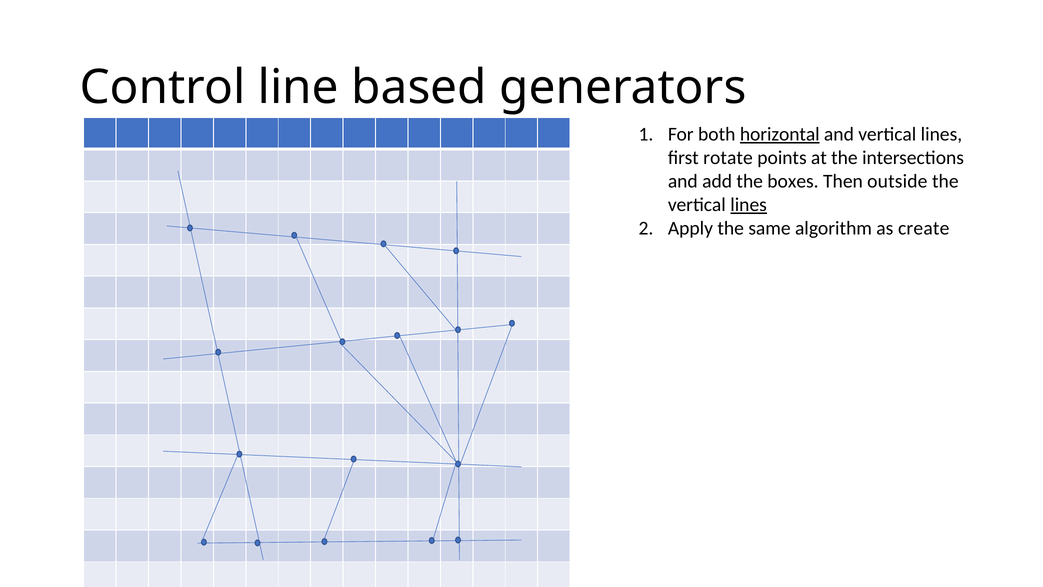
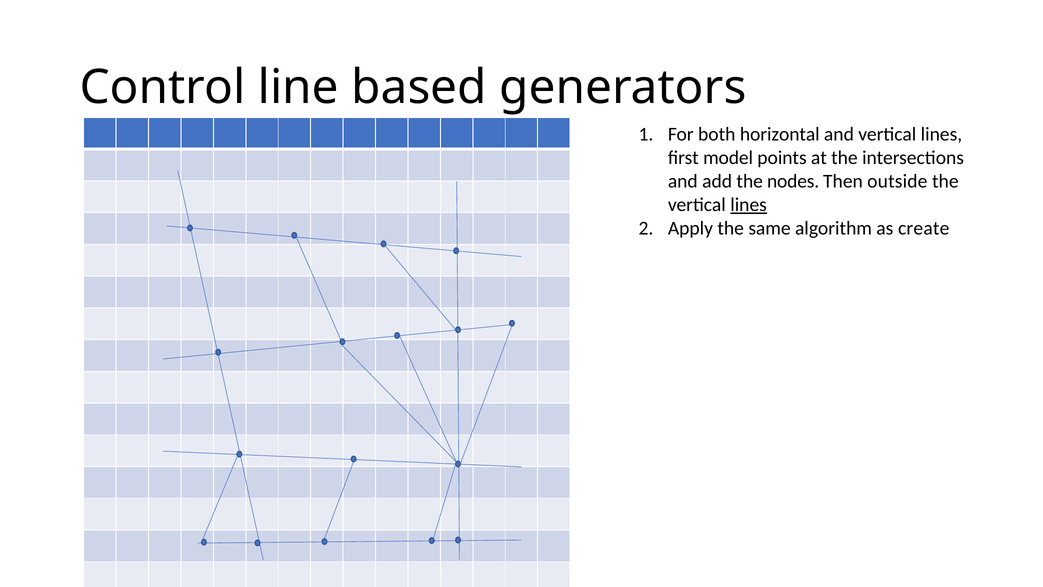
horizontal underline: present -> none
rotate: rotate -> model
boxes: boxes -> nodes
